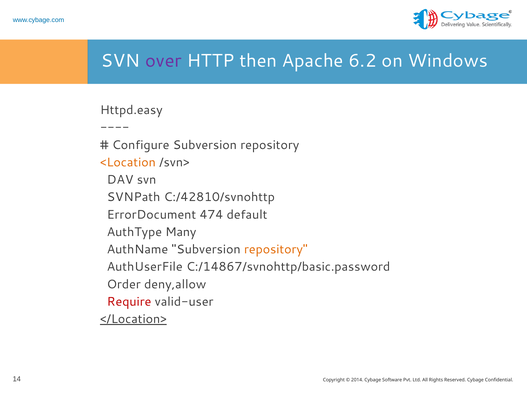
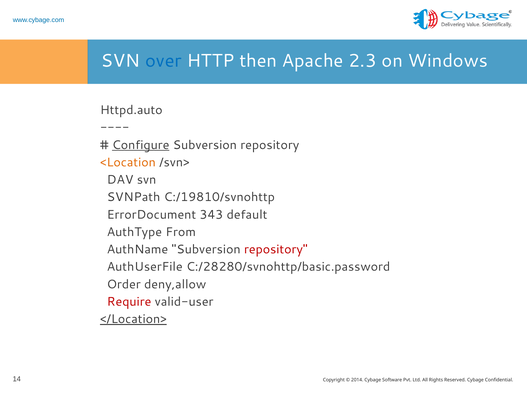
over colour: purple -> blue
6.2: 6.2 -> 2.3
Httpd.easy: Httpd.easy -> Httpd.auto
Configure underline: none -> present
C:/42810/svnohttp: C:/42810/svnohttp -> C:/19810/svnohttp
474: 474 -> 343
Many: Many -> From
repository at (276, 250) colour: orange -> red
C:/14867/svnohttp/basic.password: C:/14867/svnohttp/basic.password -> C:/28280/svnohttp/basic.password
